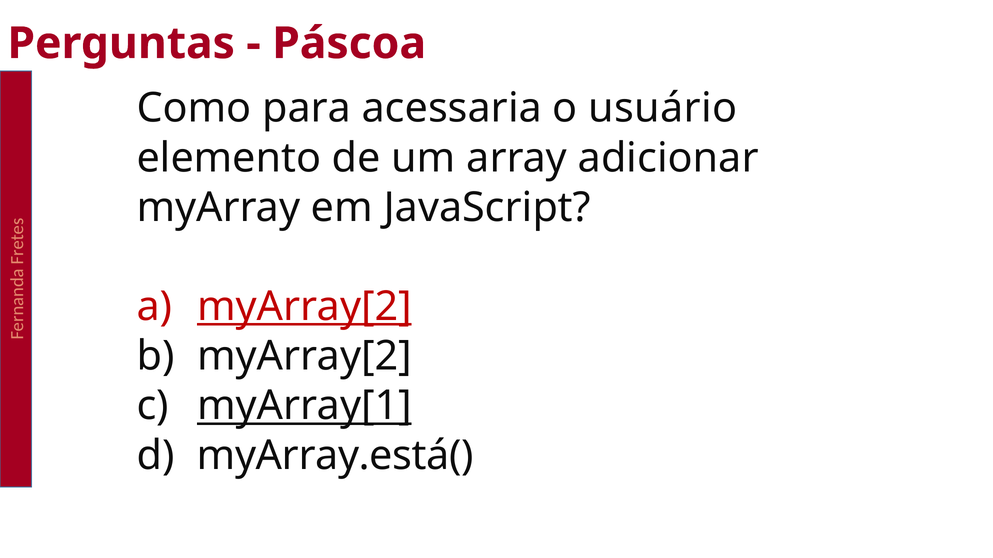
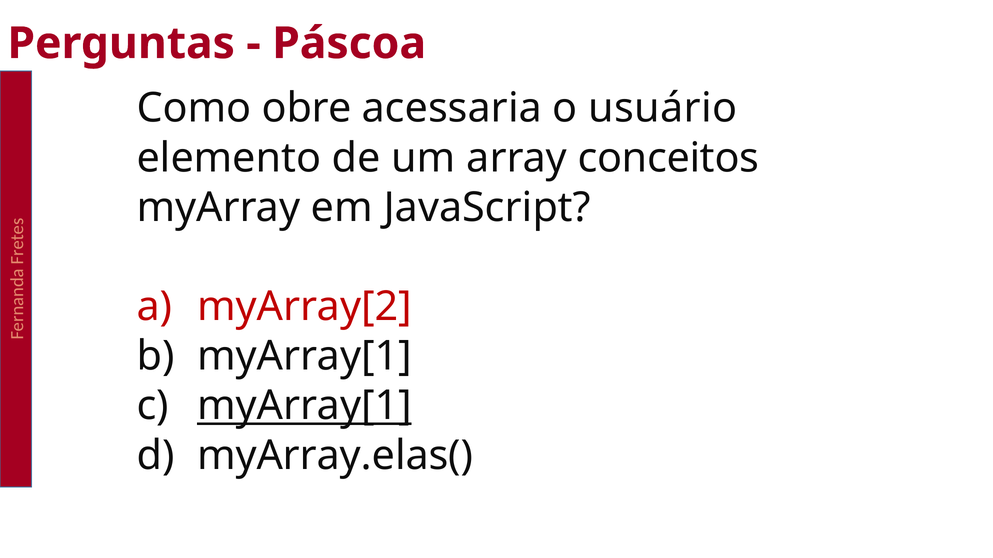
para: para -> obre
adicionar: adicionar -> conceitos
myArray[2 at (304, 307) underline: present -> none
myArray[2 at (304, 357): myArray[2 -> myArray[1
myArray.está(: myArray.está( -> myArray.elas(
